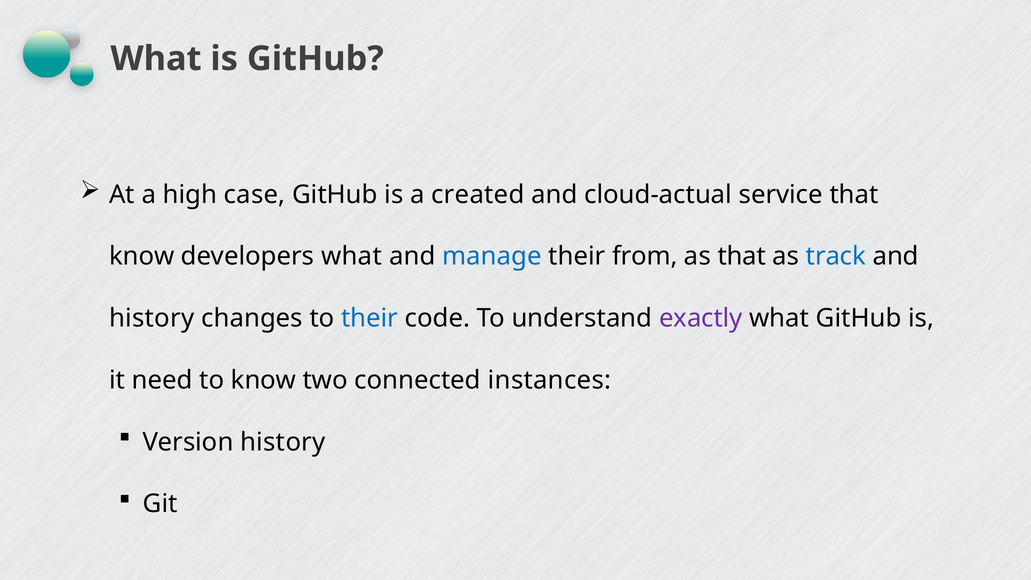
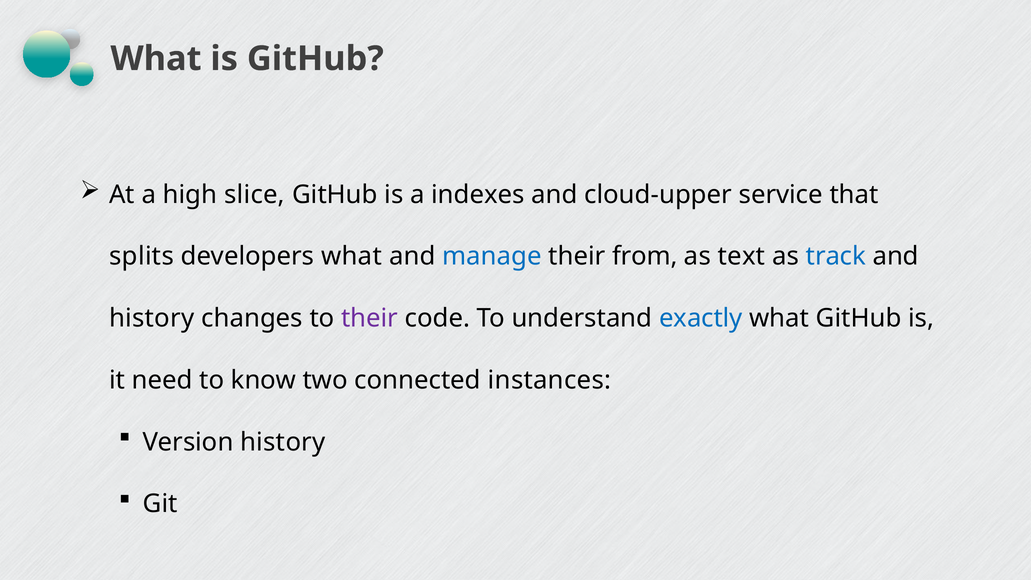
case: case -> slice
created: created -> indexes
cloud-actual: cloud-actual -> cloud-upper
know at (142, 256): know -> splits
as that: that -> text
their at (370, 318) colour: blue -> purple
exactly colour: purple -> blue
